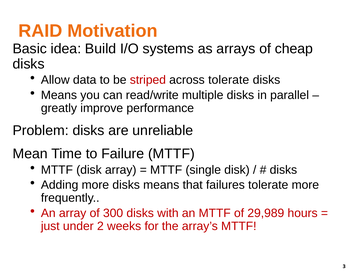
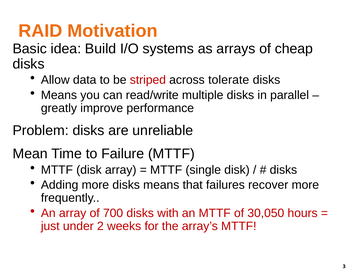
failures tolerate: tolerate -> recover
300: 300 -> 700
29,989: 29,989 -> 30,050
